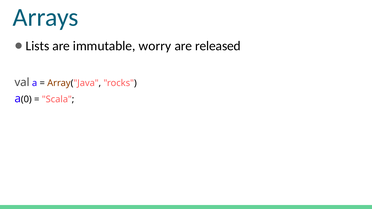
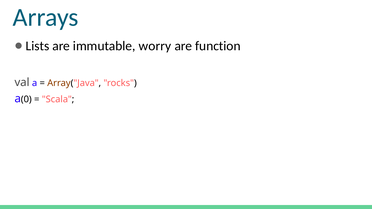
released: released -> function
